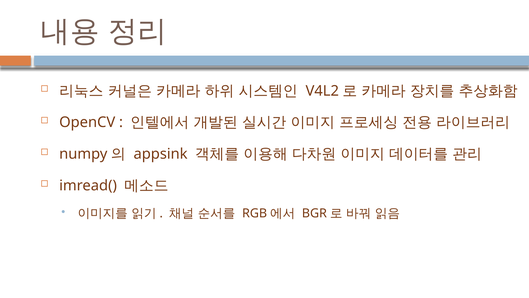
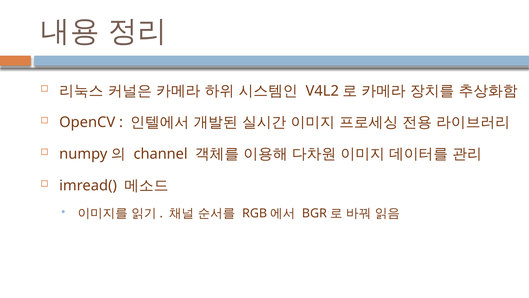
appsink: appsink -> channel
